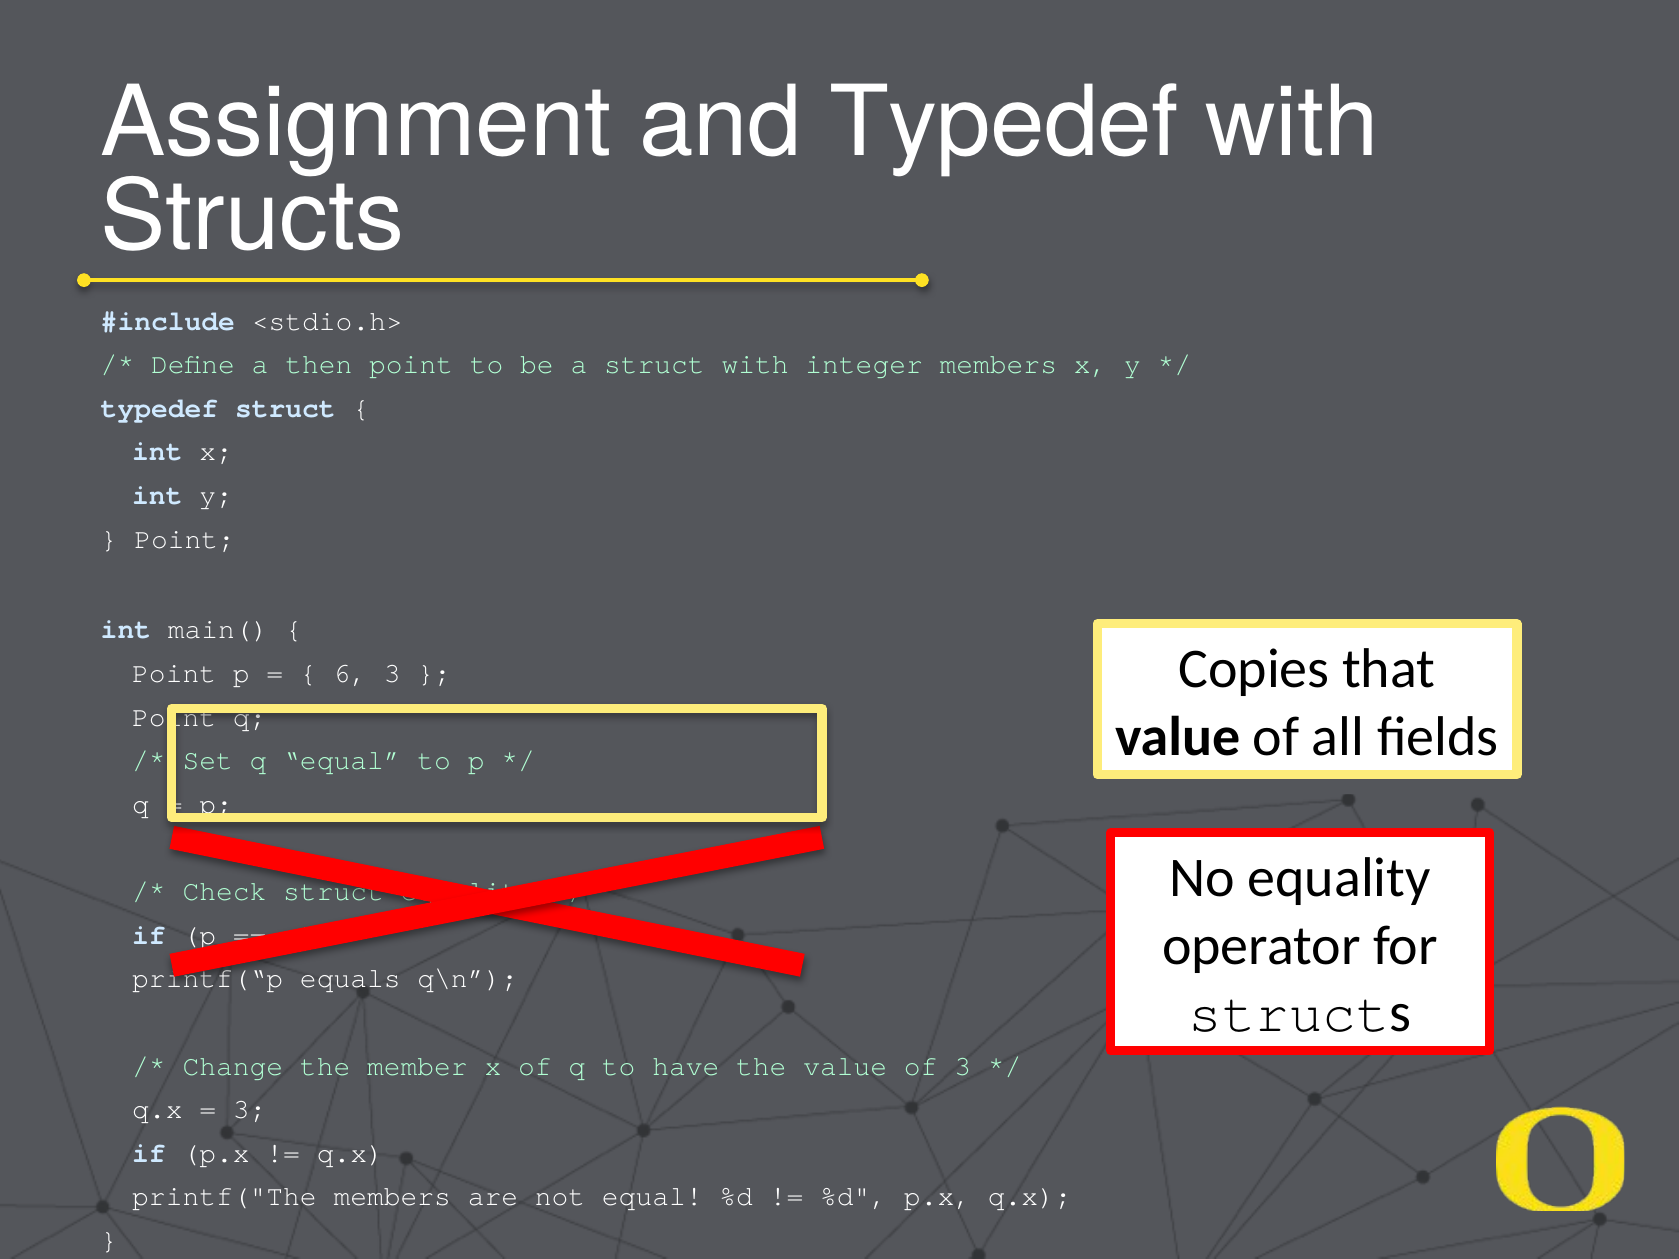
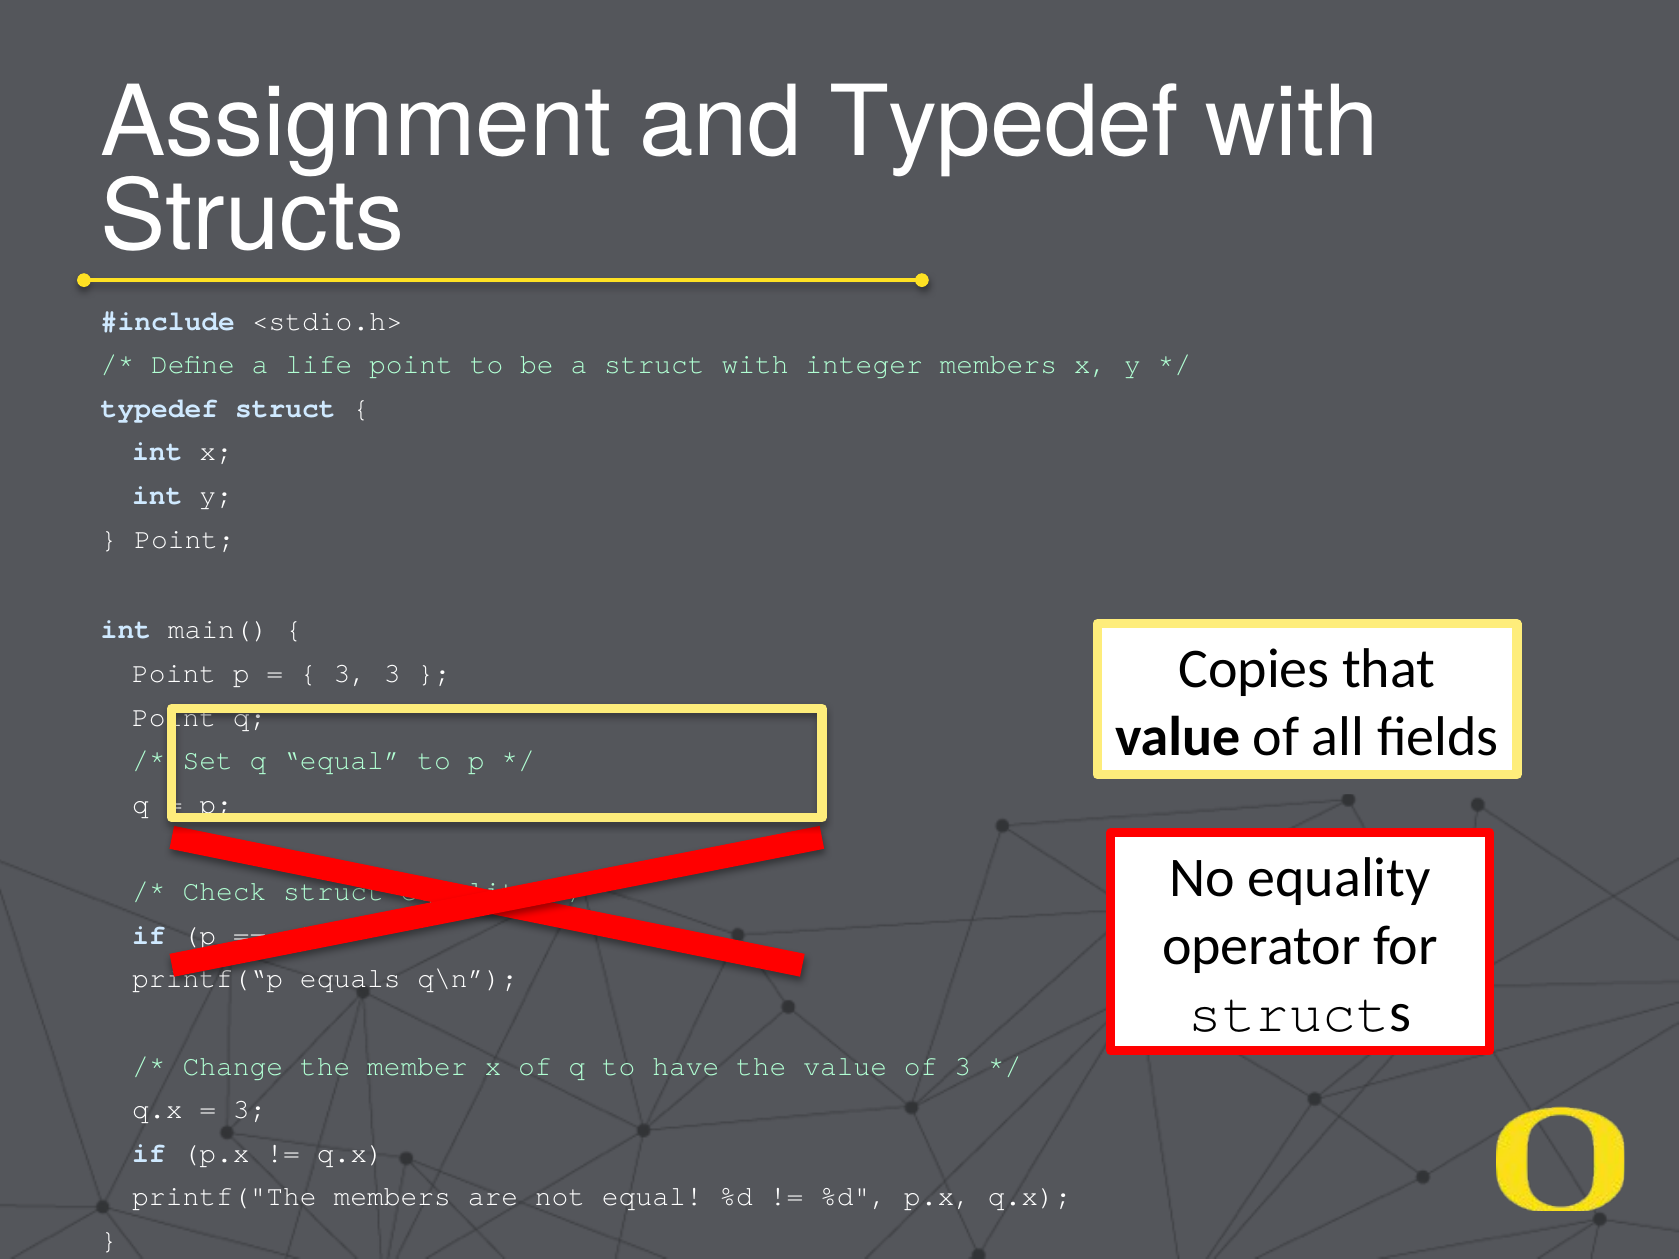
then: then -> life
6 at (350, 673): 6 -> 3
